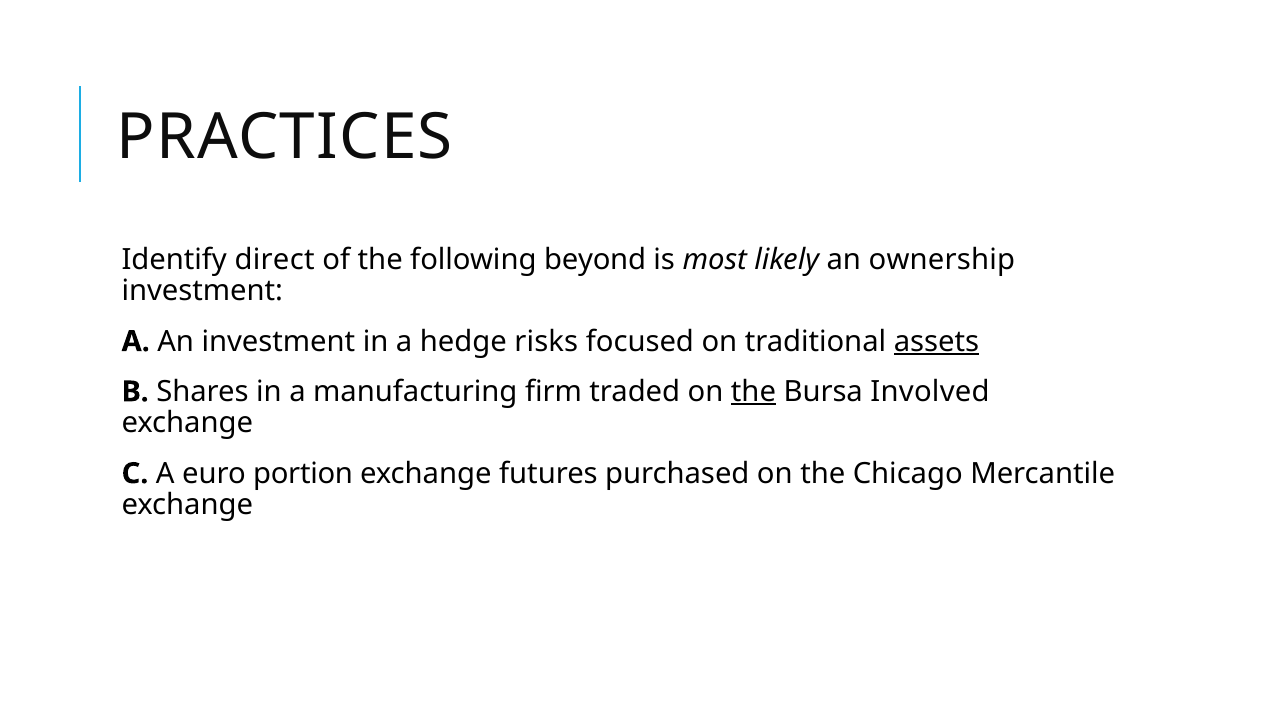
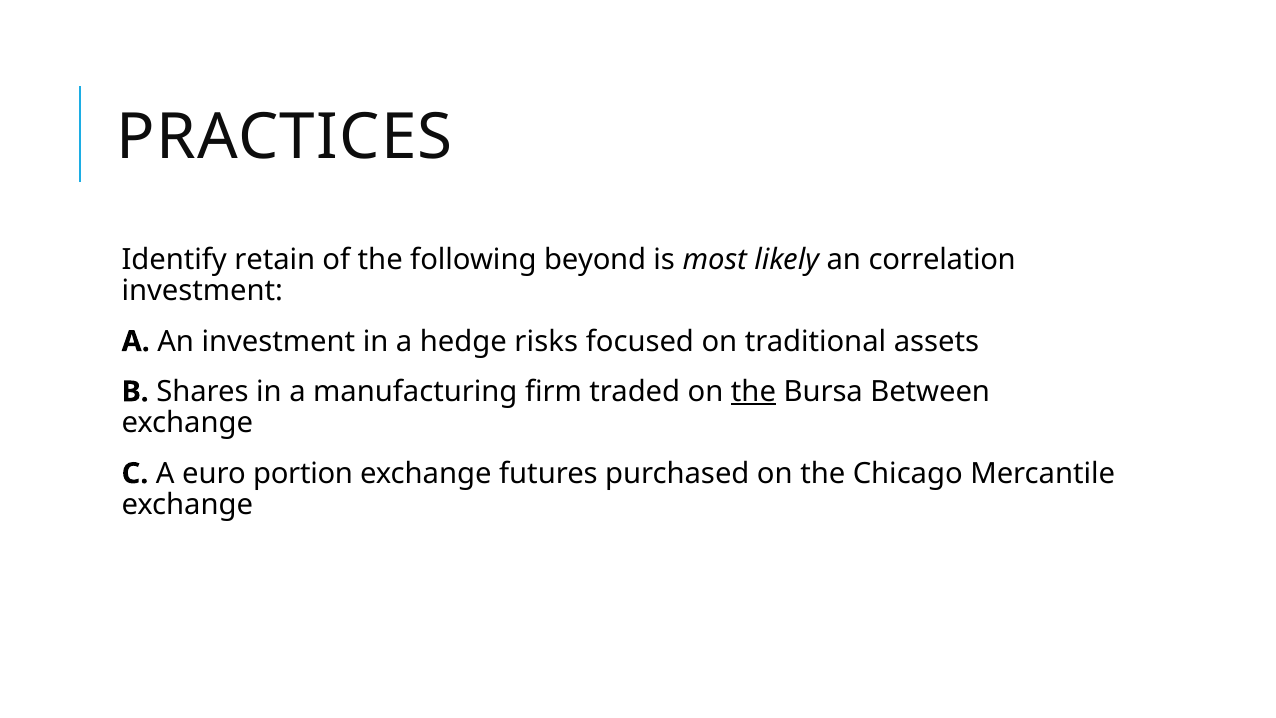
direct: direct -> retain
ownership: ownership -> correlation
assets underline: present -> none
Involved: Involved -> Between
